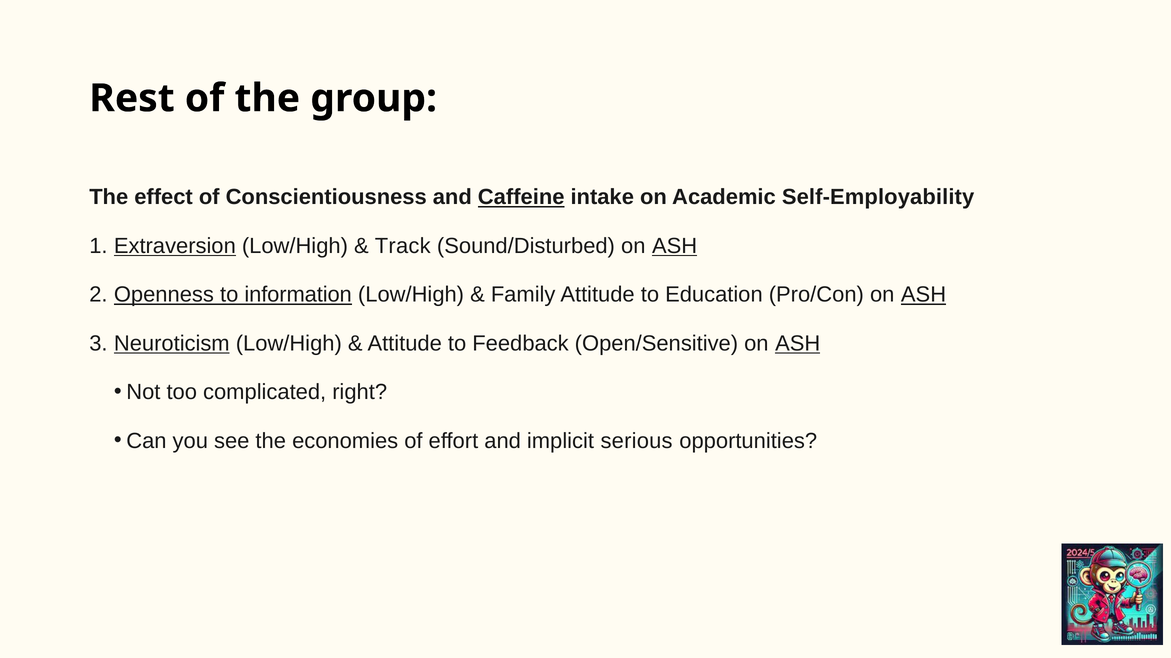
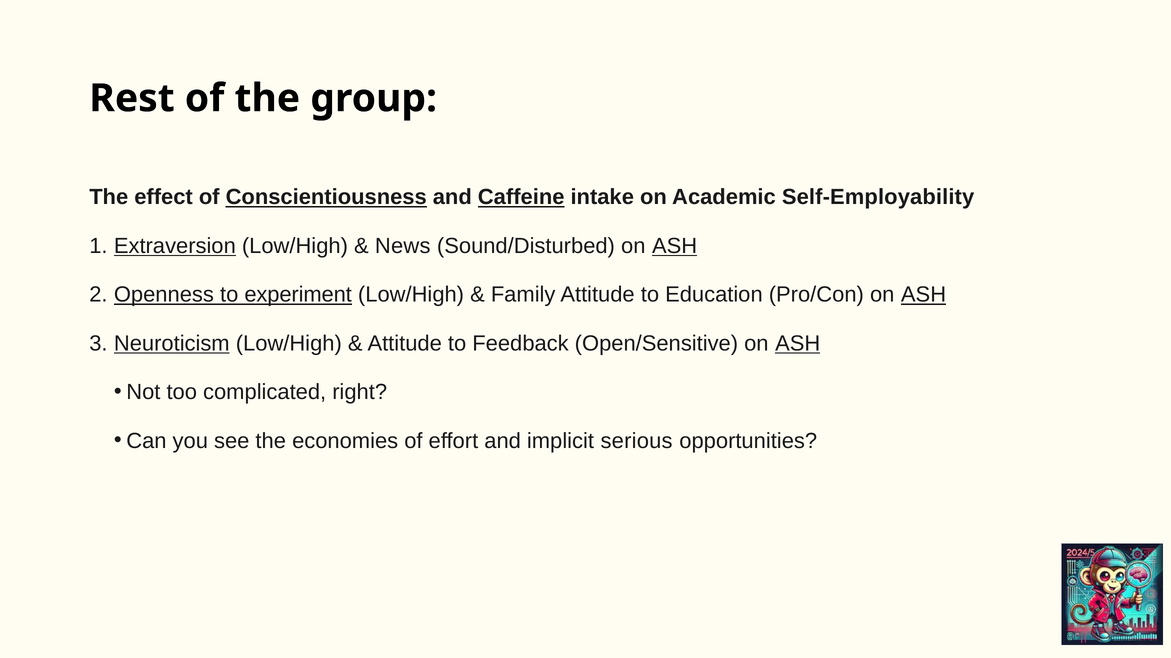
Conscientiousness underline: none -> present
Track: Track -> News
information: information -> experiment
